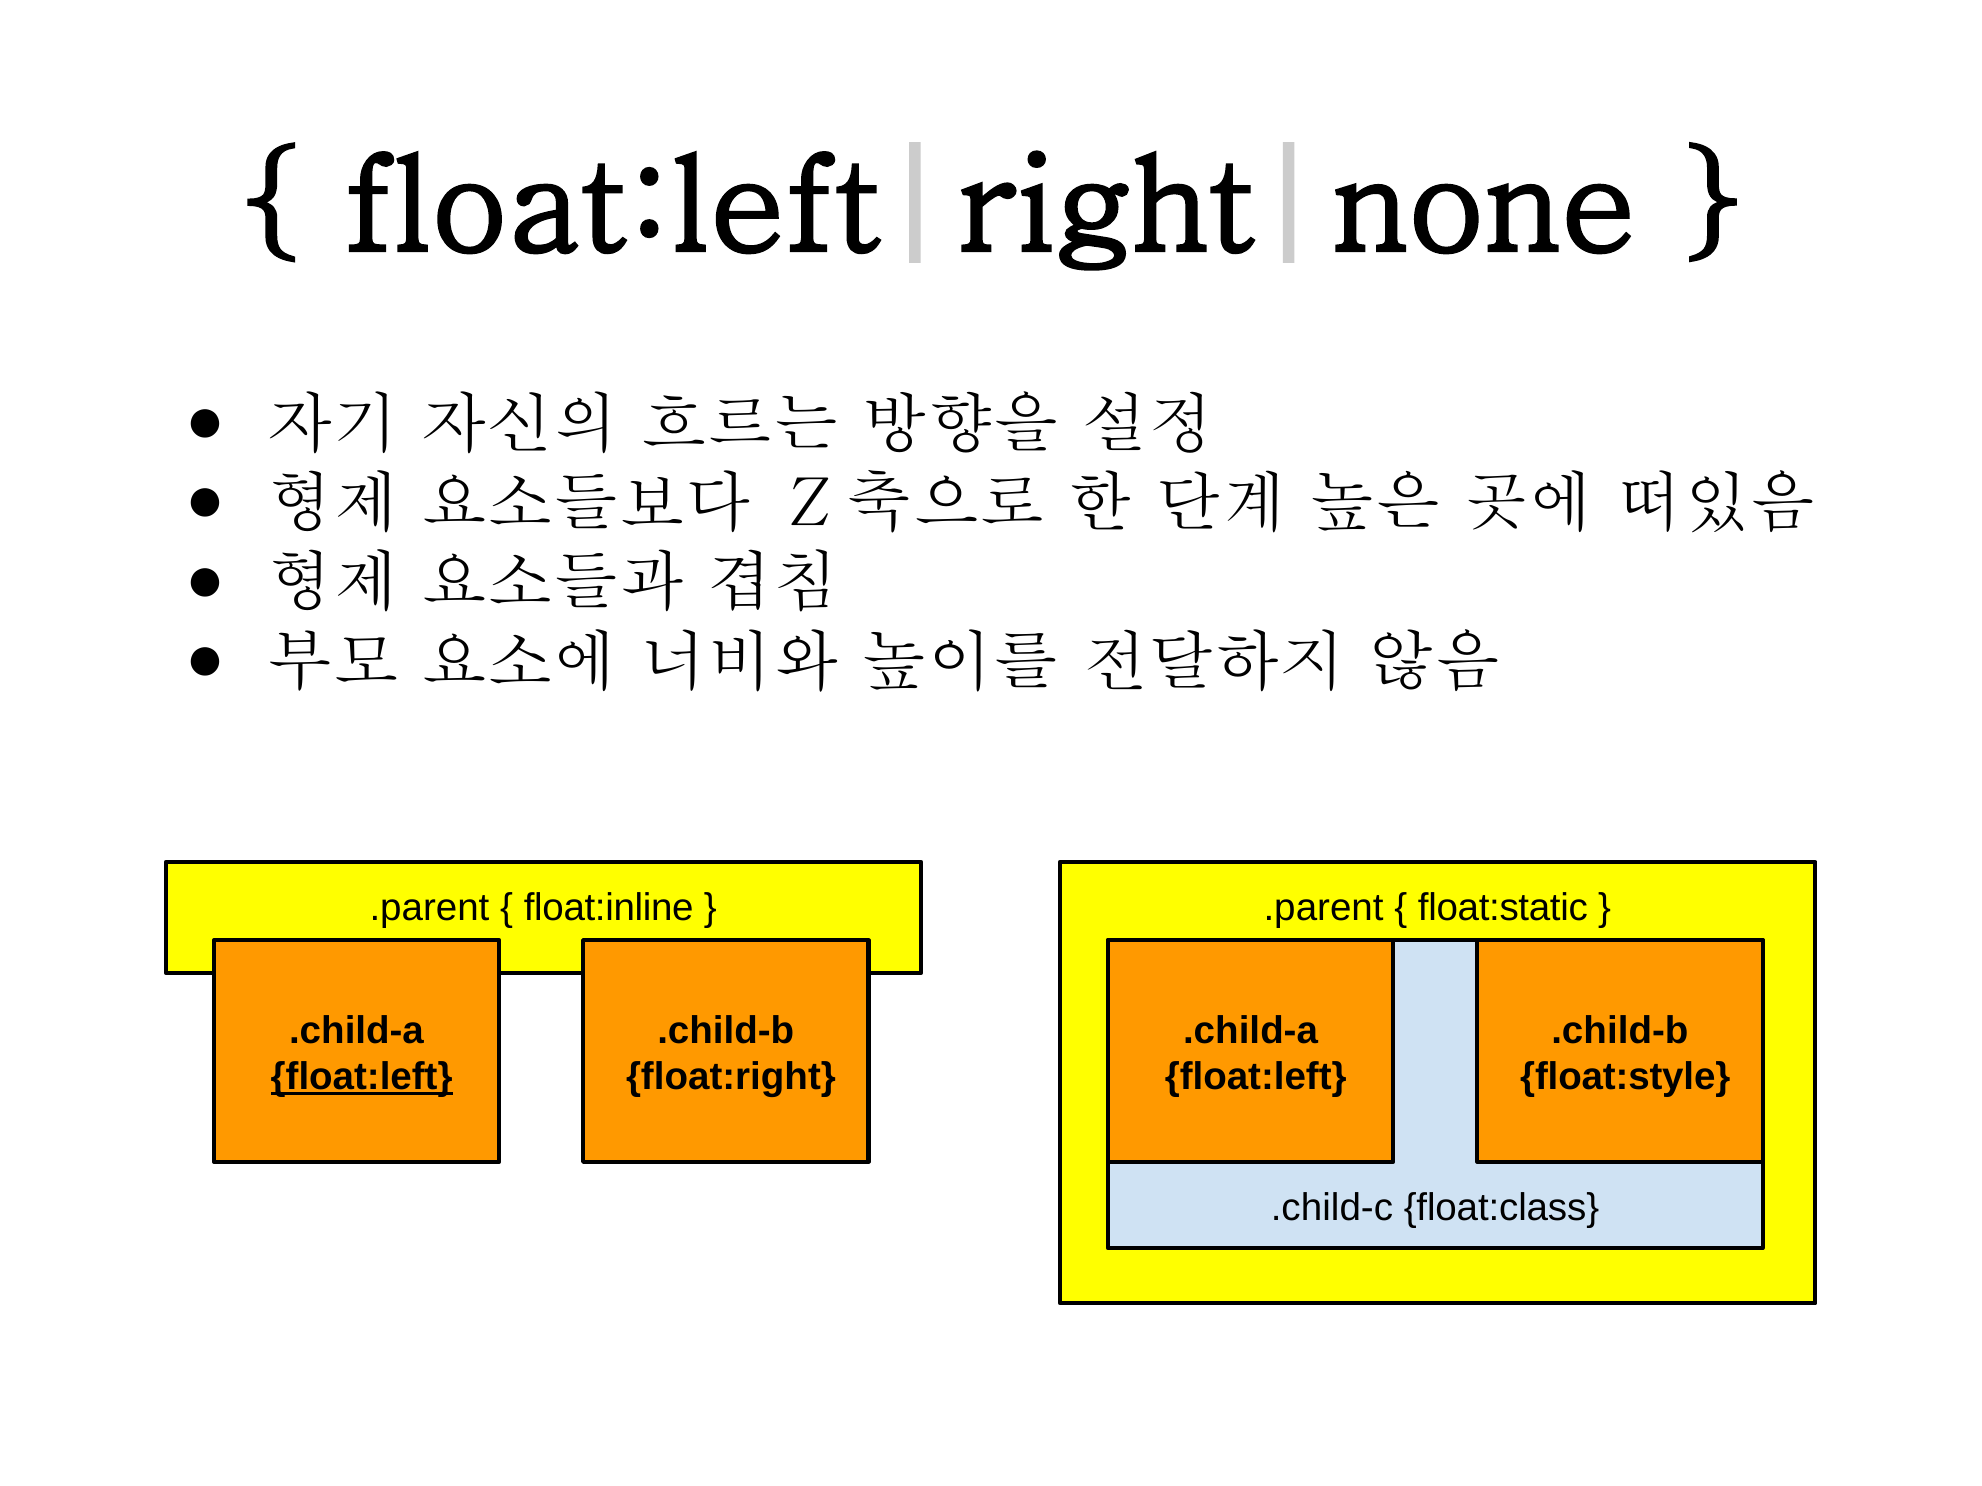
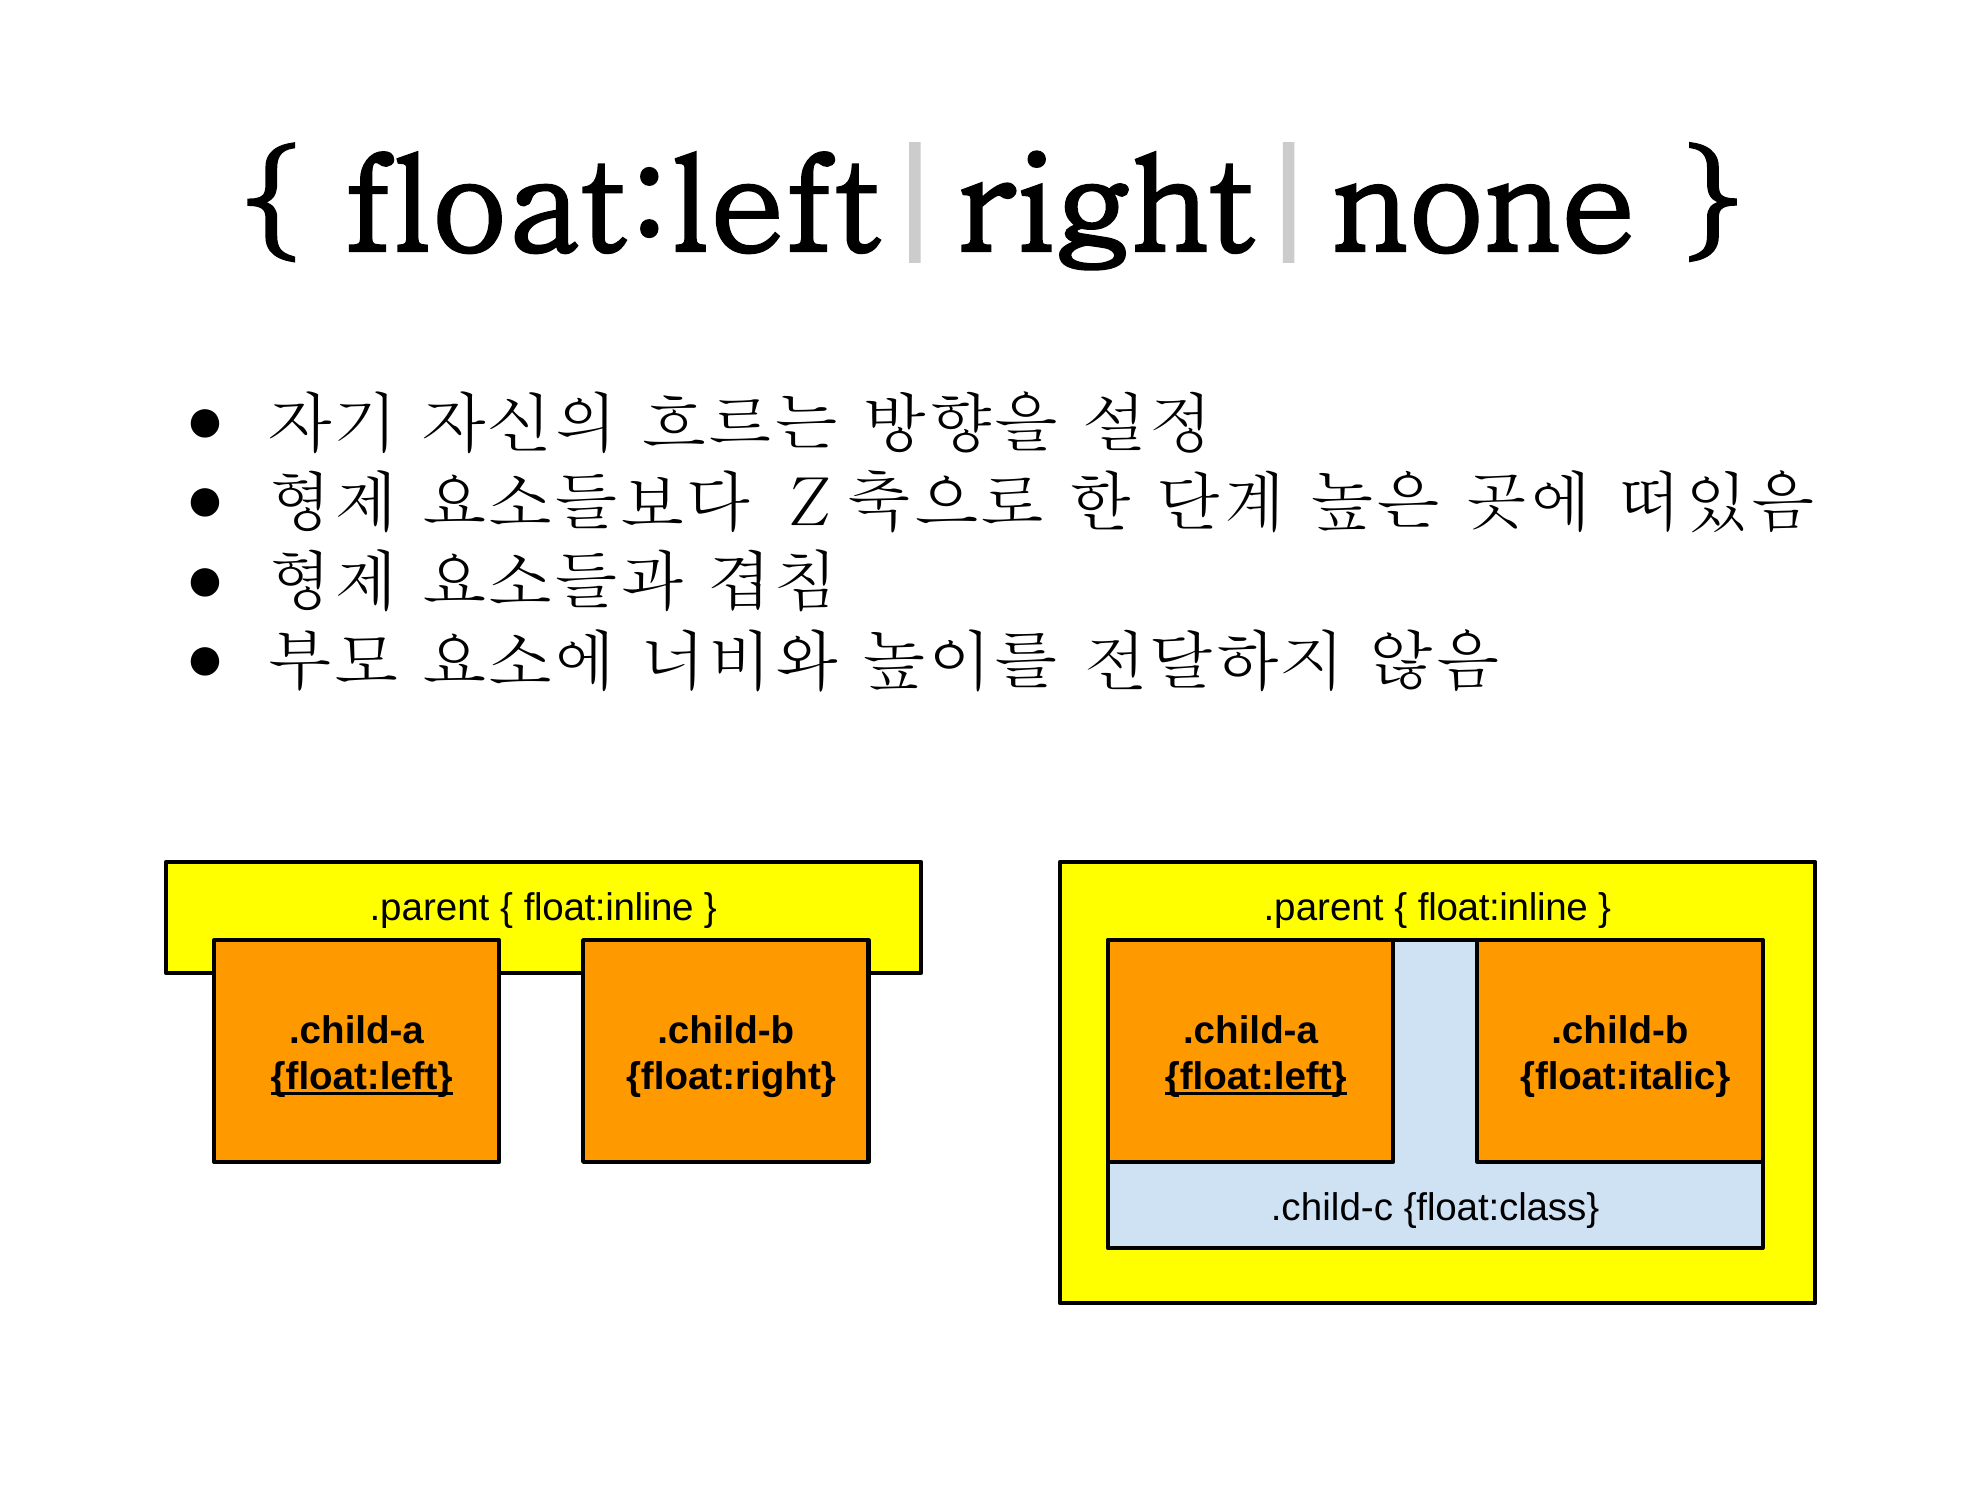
float:static at (1503, 908): float:static -> float:inline
float:left at (1256, 1077) underline: none -> present
float:style: float:style -> float:italic
